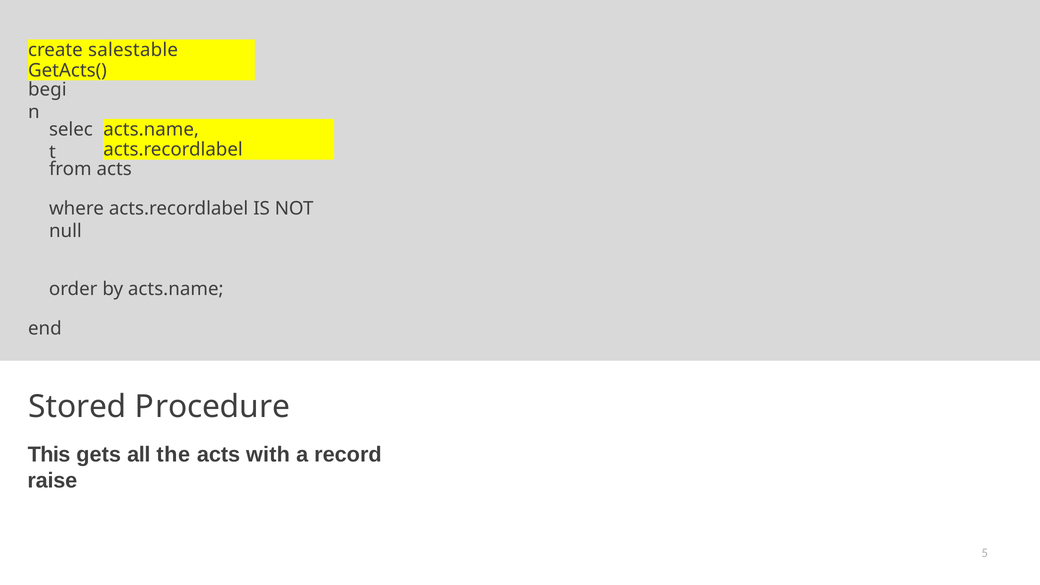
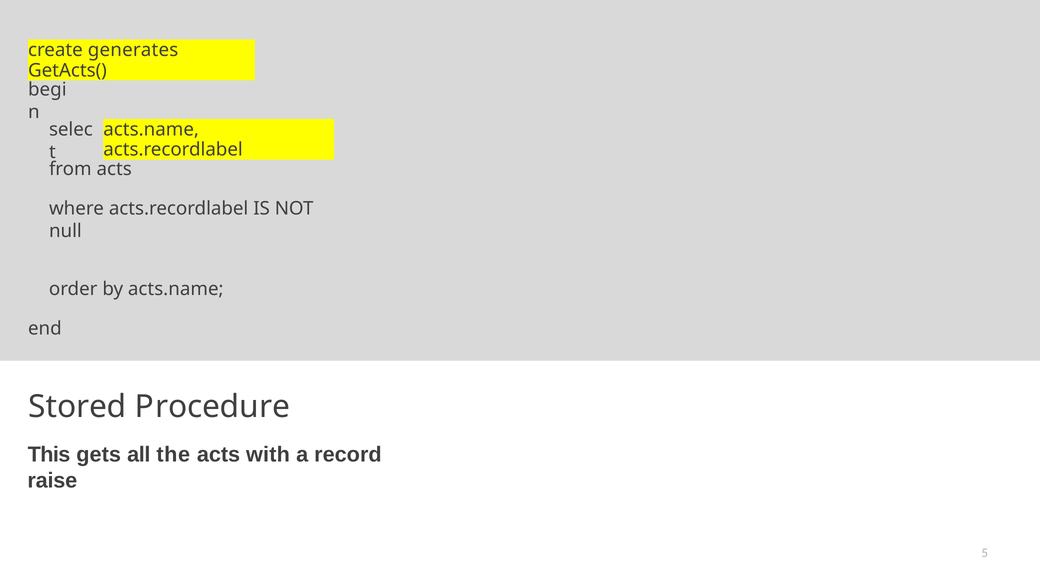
salestable: salestable -> generates
